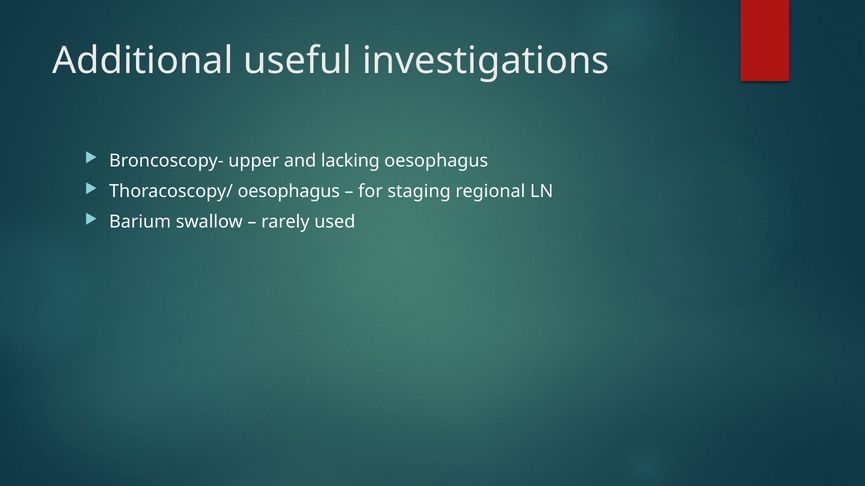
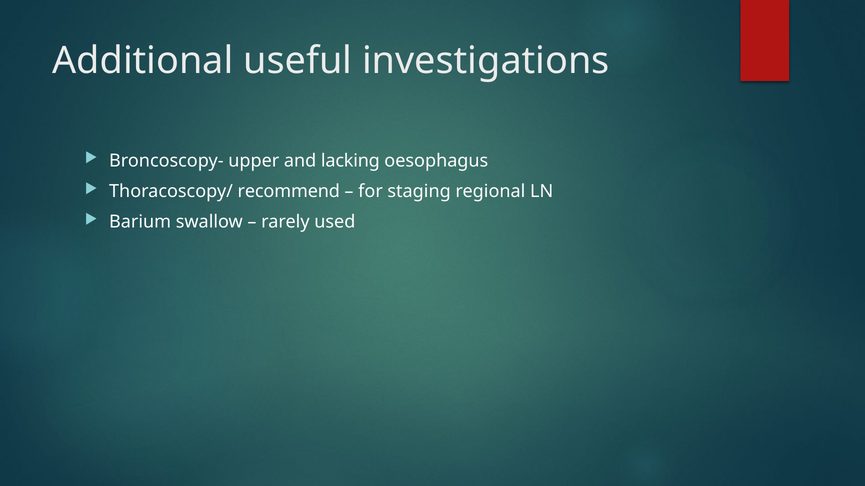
Thoracoscopy/ oesophagus: oesophagus -> recommend
